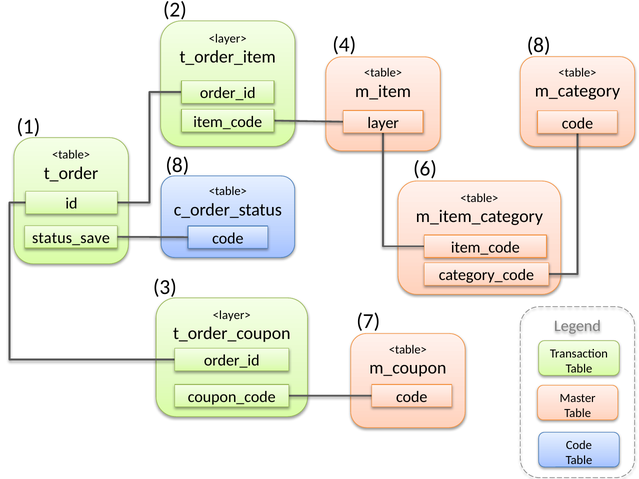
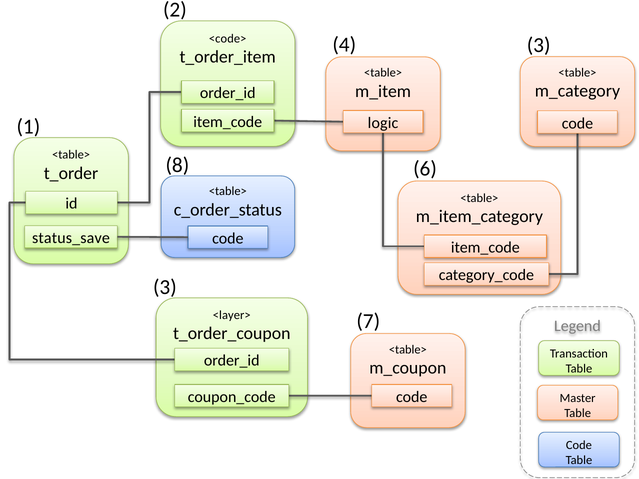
<layer> at (228, 38): <layer> -> <code>
4 8: 8 -> 3
layer: layer -> logic
